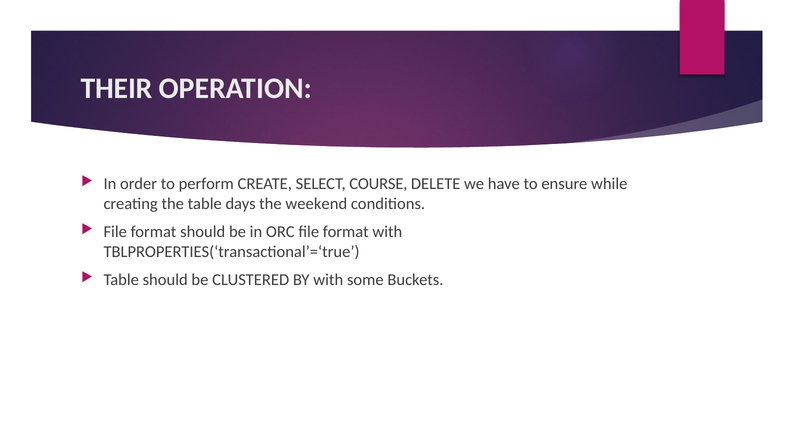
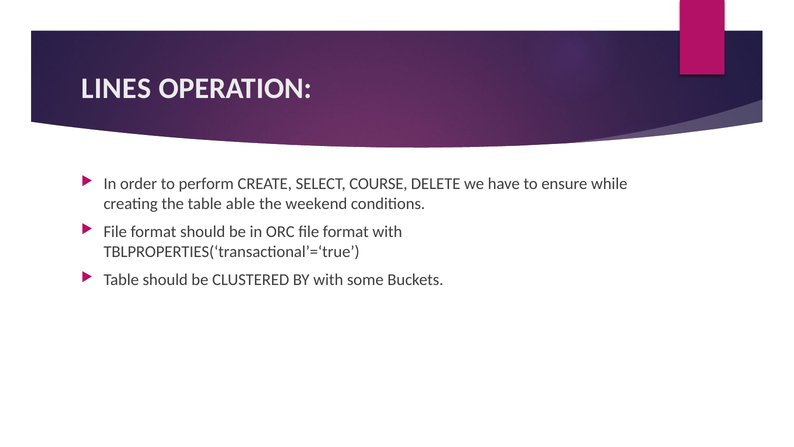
THEIR: THEIR -> LINES
days: days -> able
